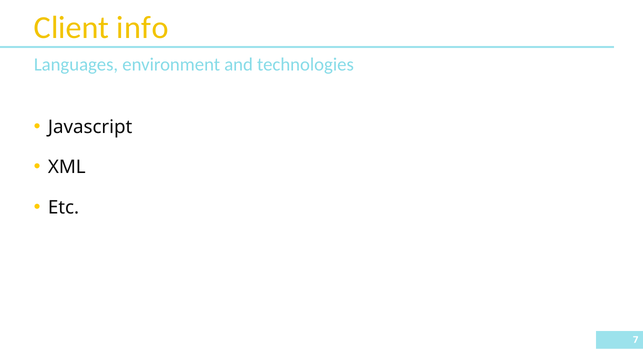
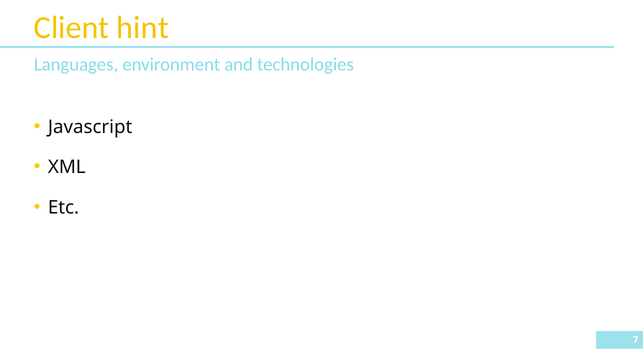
info: info -> hint
